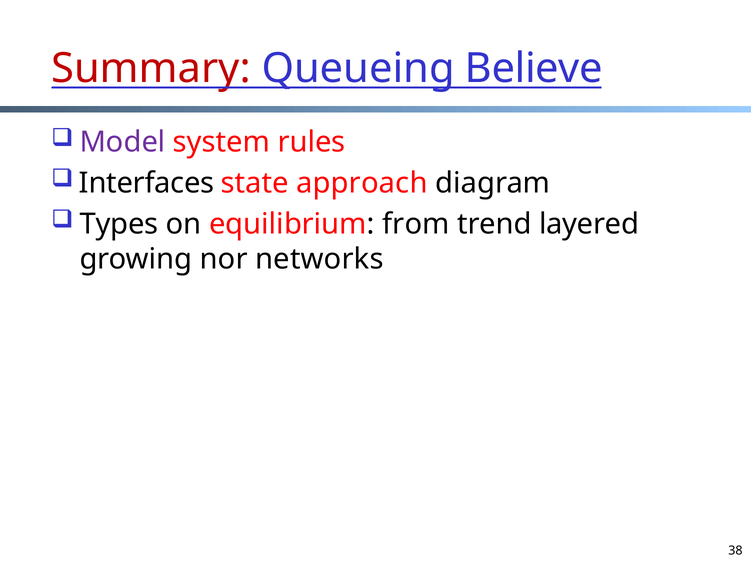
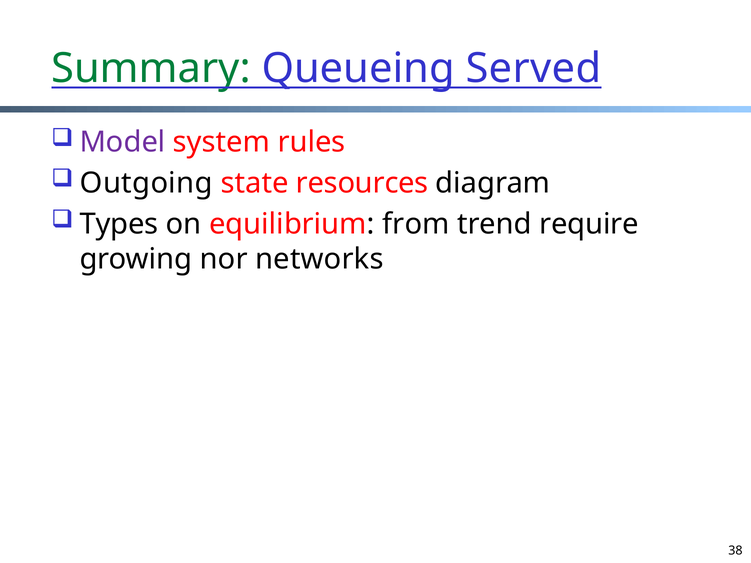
Summary colour: red -> green
Believe: Believe -> Served
Interfaces: Interfaces -> Outgoing
approach: approach -> resources
layered: layered -> require
